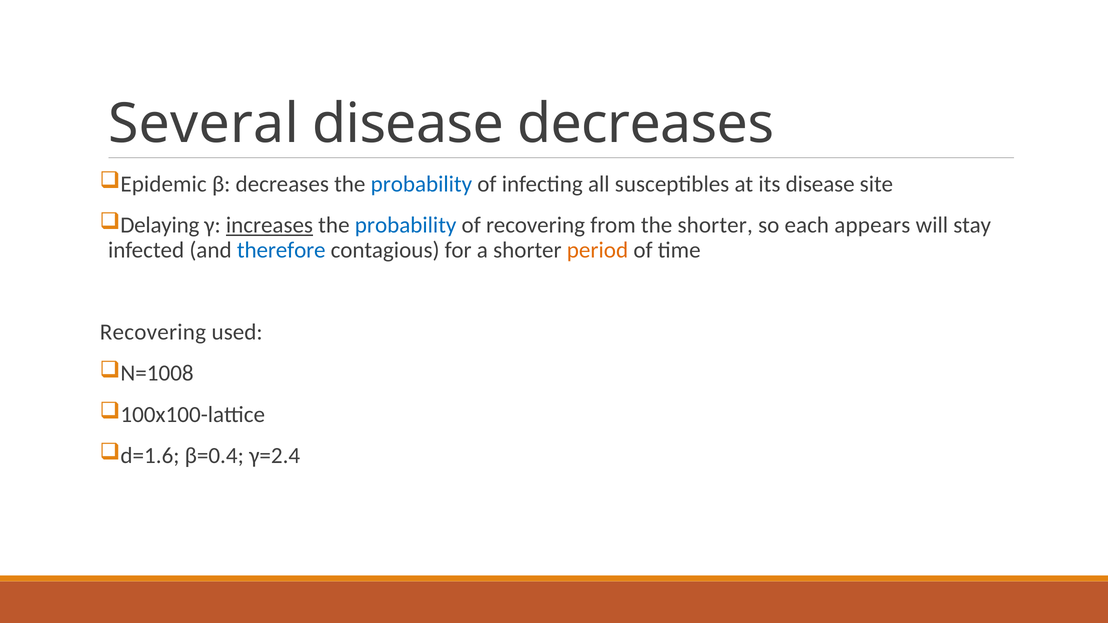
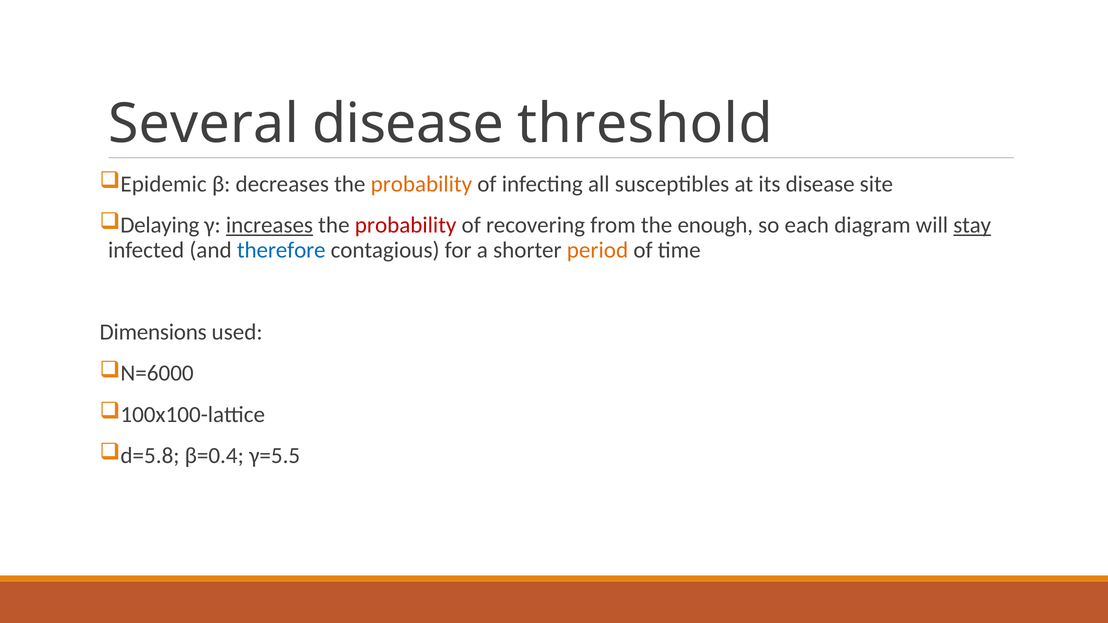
disease decreases: decreases -> threshold
probability at (421, 184) colour: blue -> orange
probability at (406, 225) colour: blue -> red
the shorter: shorter -> enough
appears: appears -> diagram
stay underline: none -> present
Recovering at (153, 332): Recovering -> Dimensions
N=1008: N=1008 -> N=6000
d=1.6: d=1.6 -> d=5.8
γ=2.4: γ=2.4 -> γ=5.5
